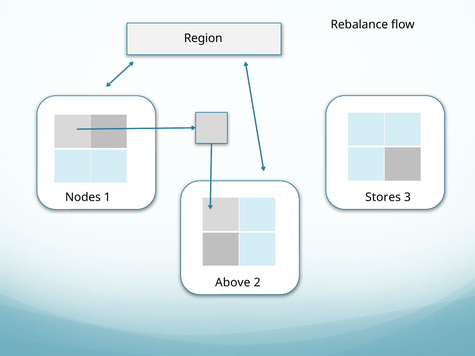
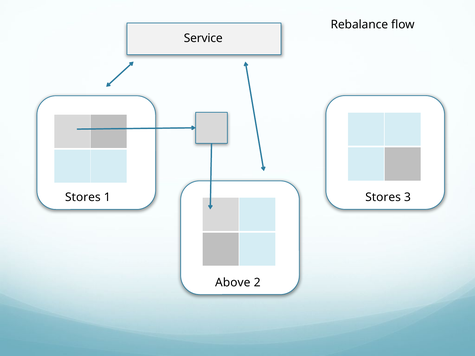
Region: Region -> Service
Nodes at (83, 198): Nodes -> Stores
